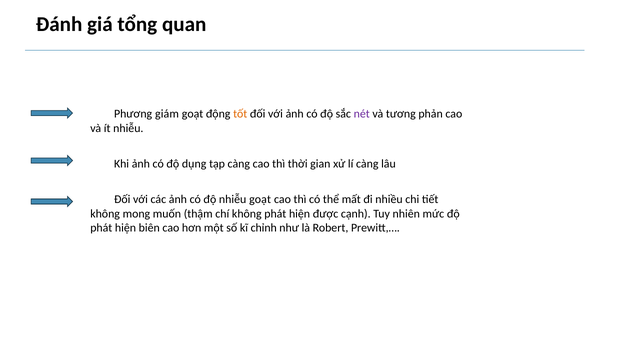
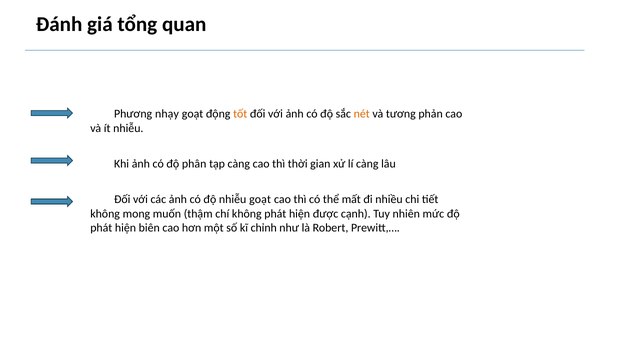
giám: giám -> nhạy
nét colour: purple -> orange
dụng: dụng -> phân
